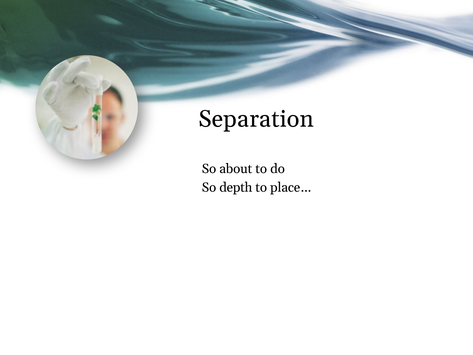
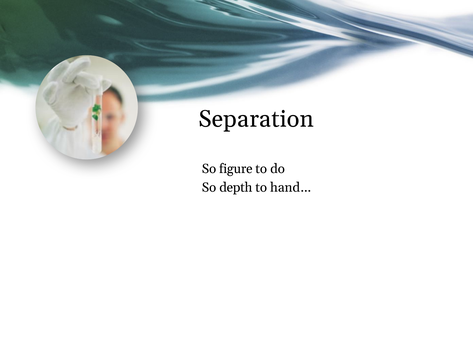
about: about -> figure
place…: place… -> hand…
